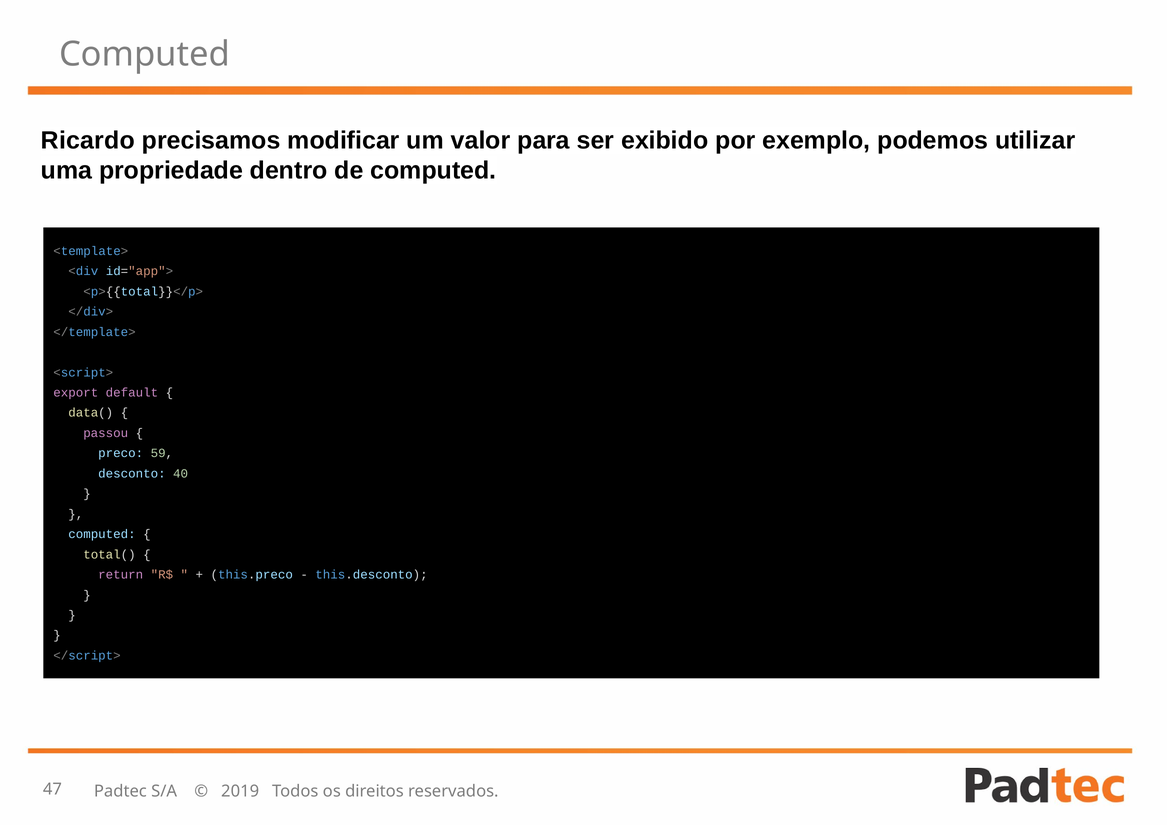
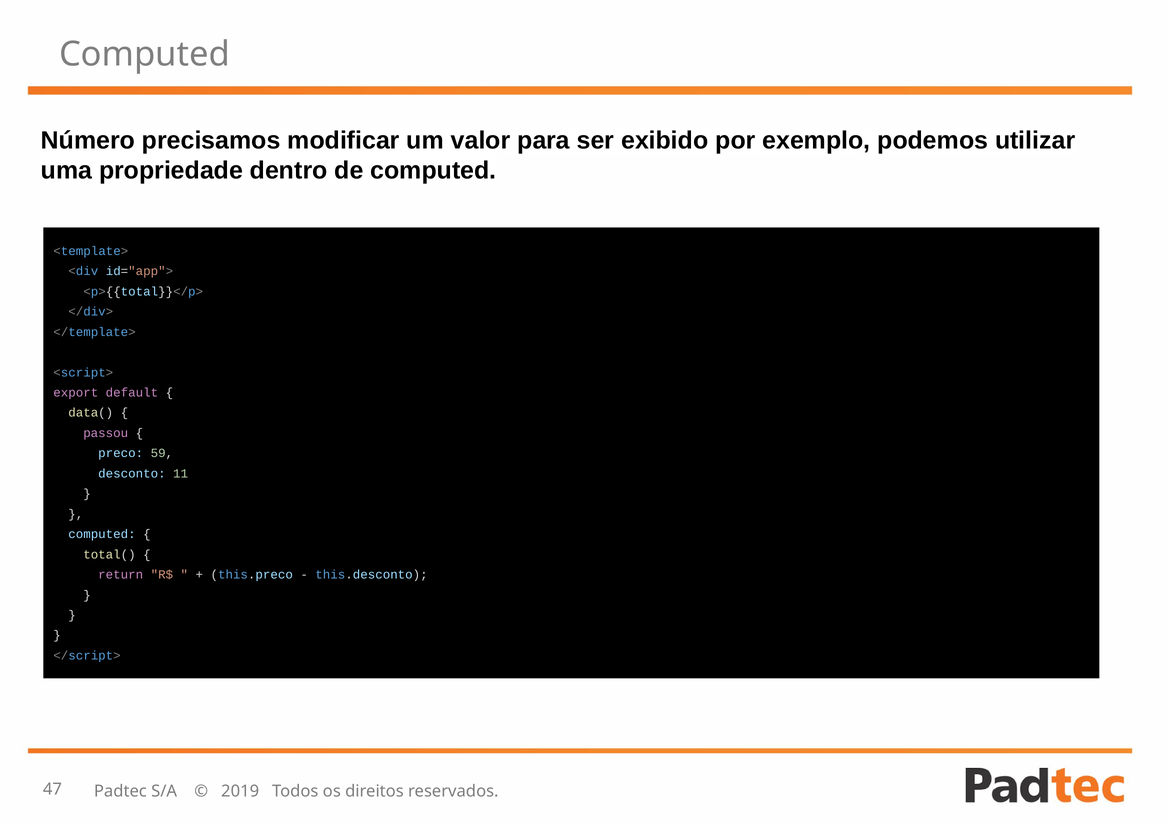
Ricardo: Ricardo -> Número
40: 40 -> 11
